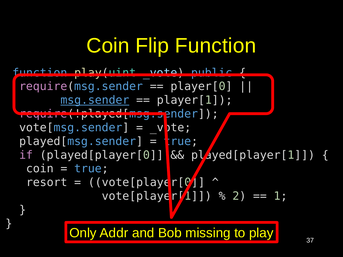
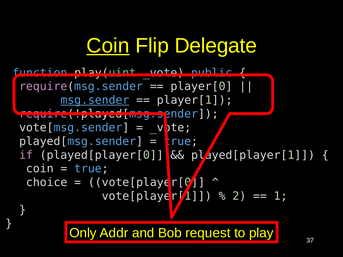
Coin at (108, 46) underline: none -> present
Flip Function: Function -> Delegate
resort: resort -> choice
missing: missing -> request
